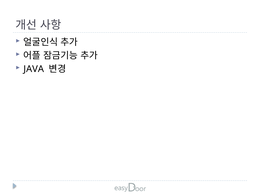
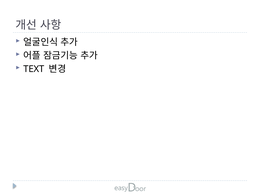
JAVA: JAVA -> TEXT
